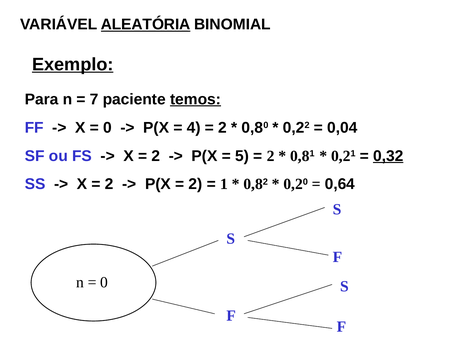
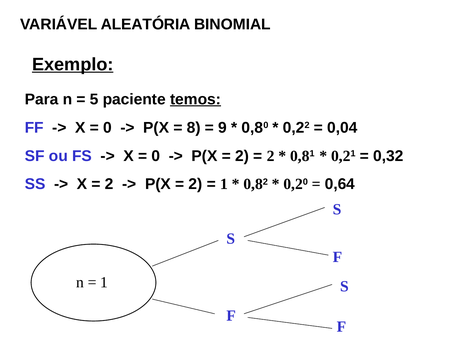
ALEATÓRIA underline: present -> none
7: 7 -> 5
4: 4 -> 8
2 at (223, 128): 2 -> 9
2 at (156, 156): 2 -> 0
5 at (242, 156): 5 -> 2
0,32 underline: present -> none
0 at (104, 283): 0 -> 1
